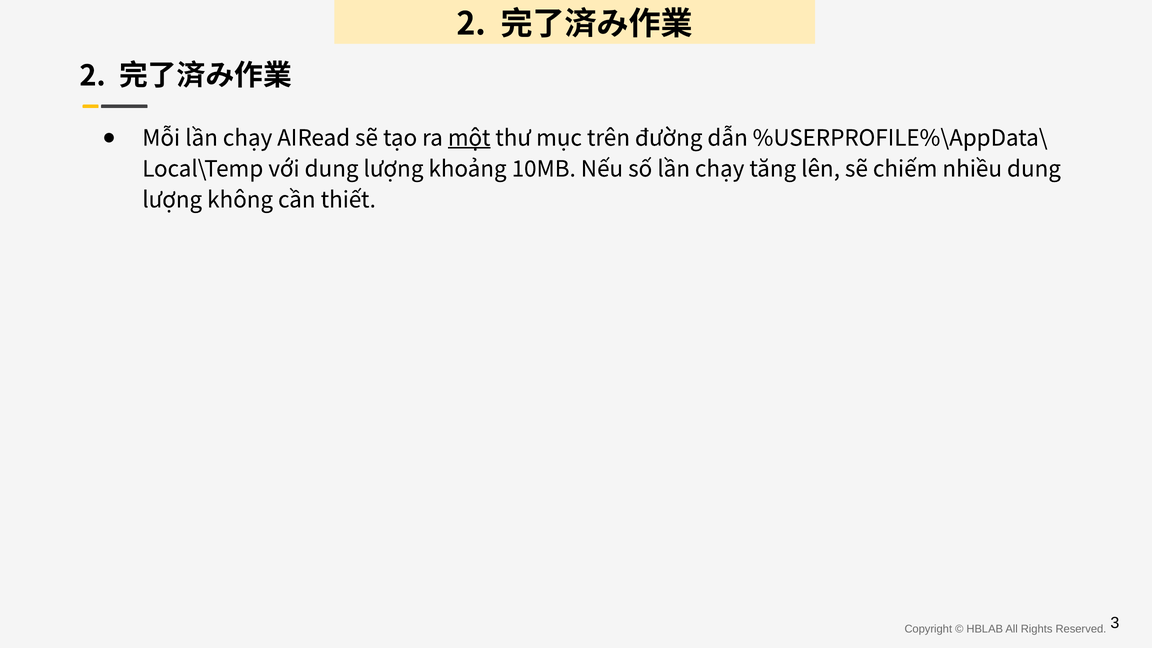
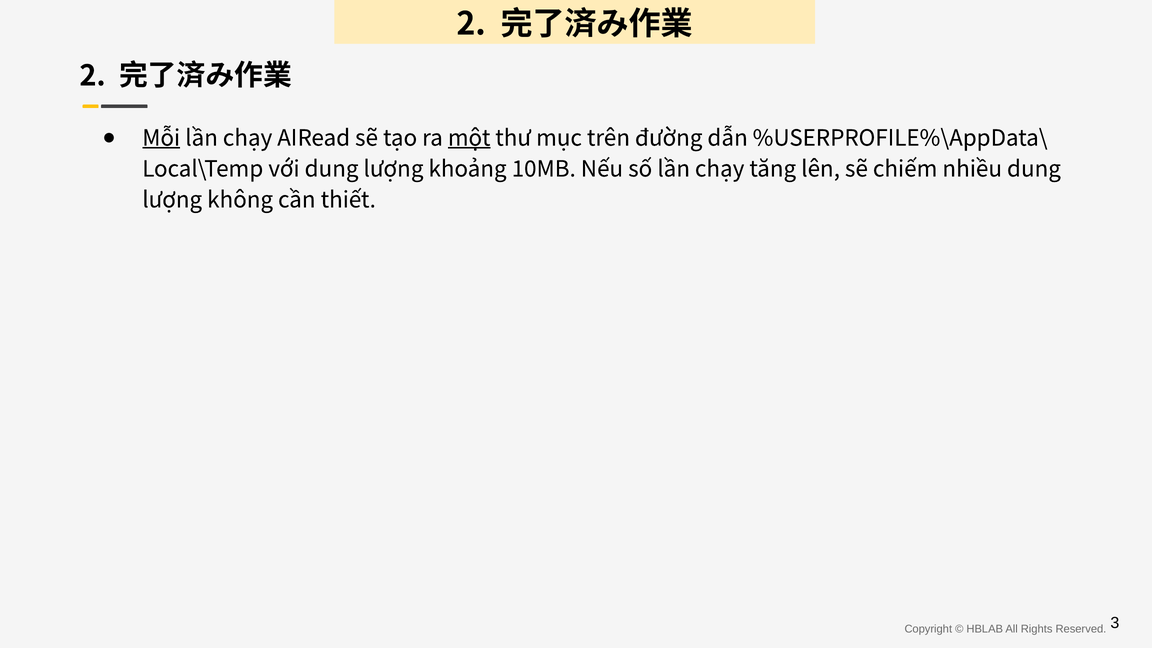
Mỗi underline: none -> present
